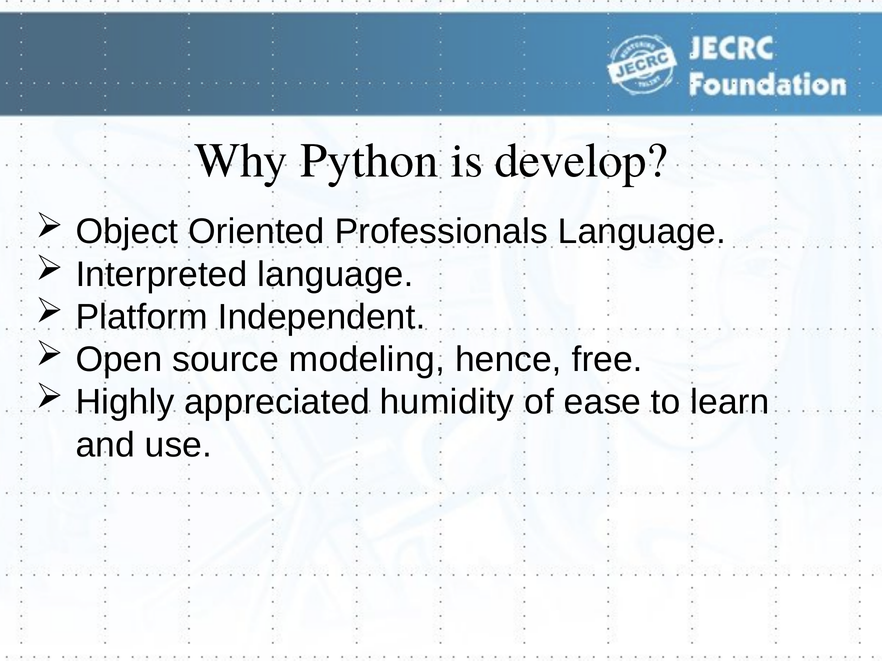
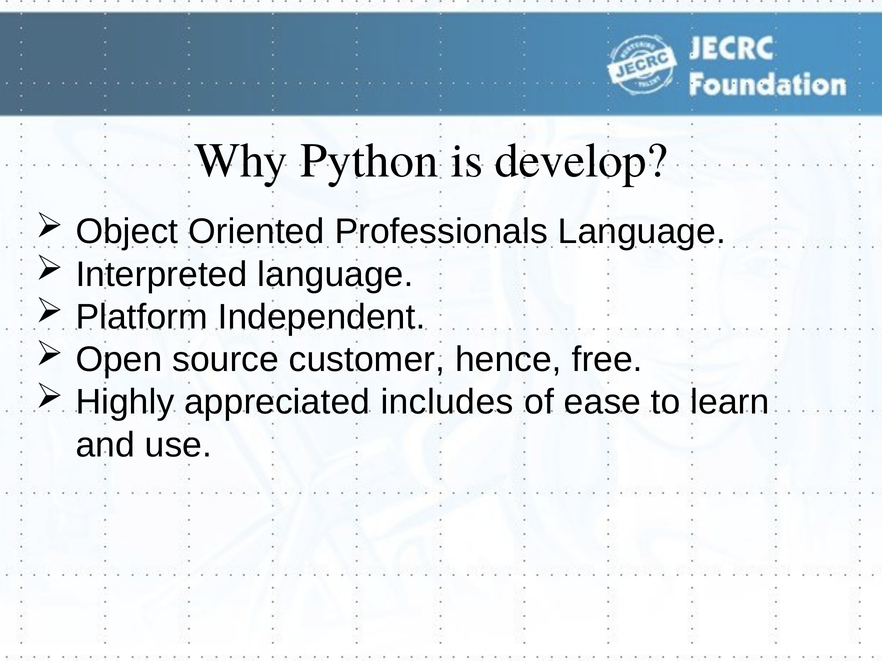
modeling: modeling -> customer
humidity: humidity -> includes
